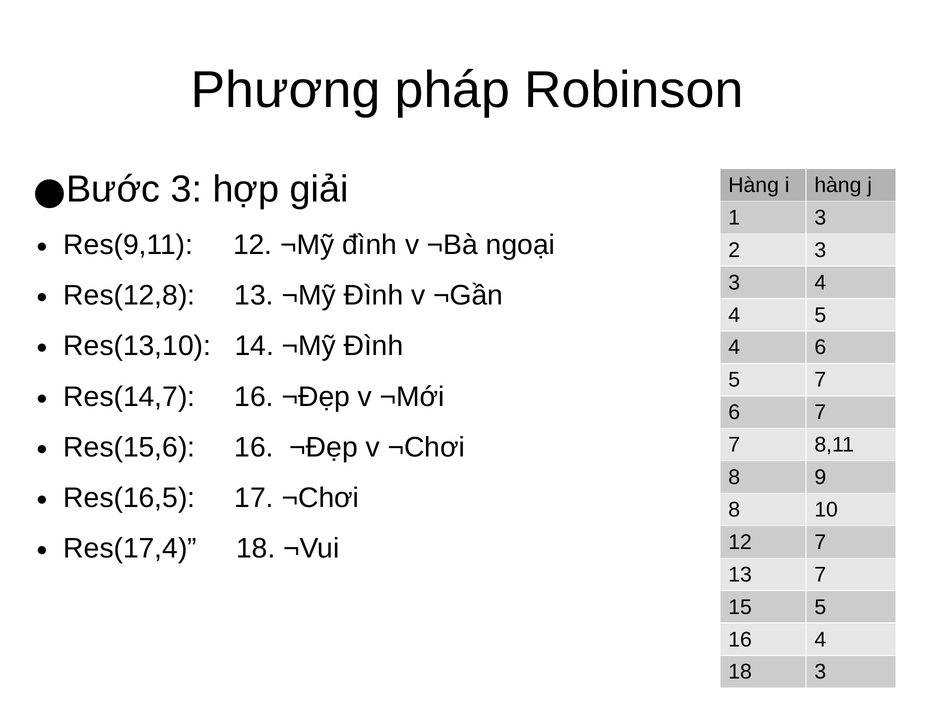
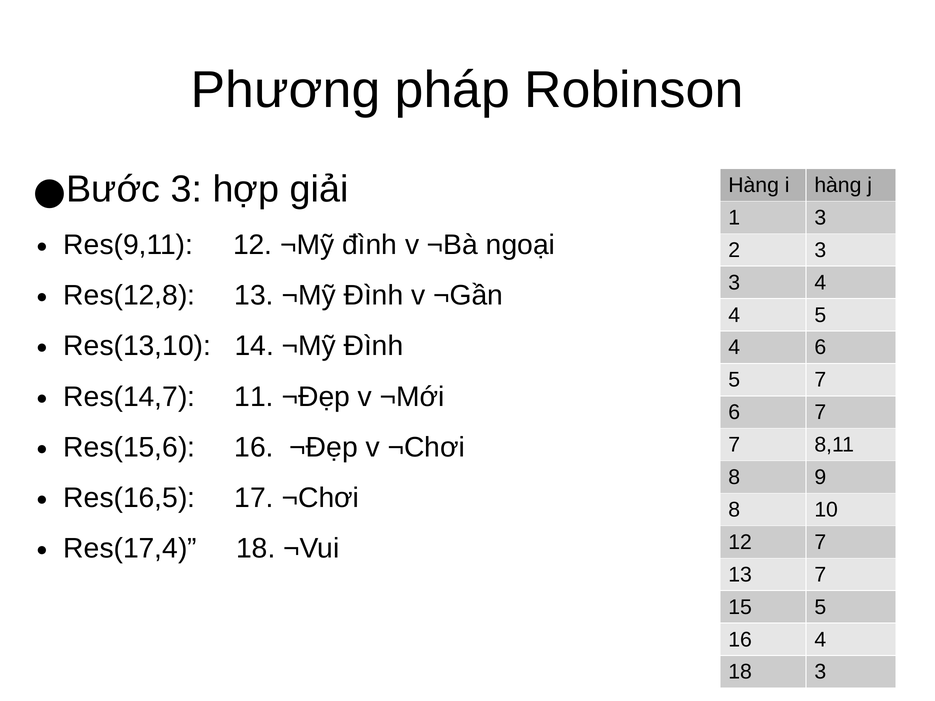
Res(14,7 16: 16 -> 11
